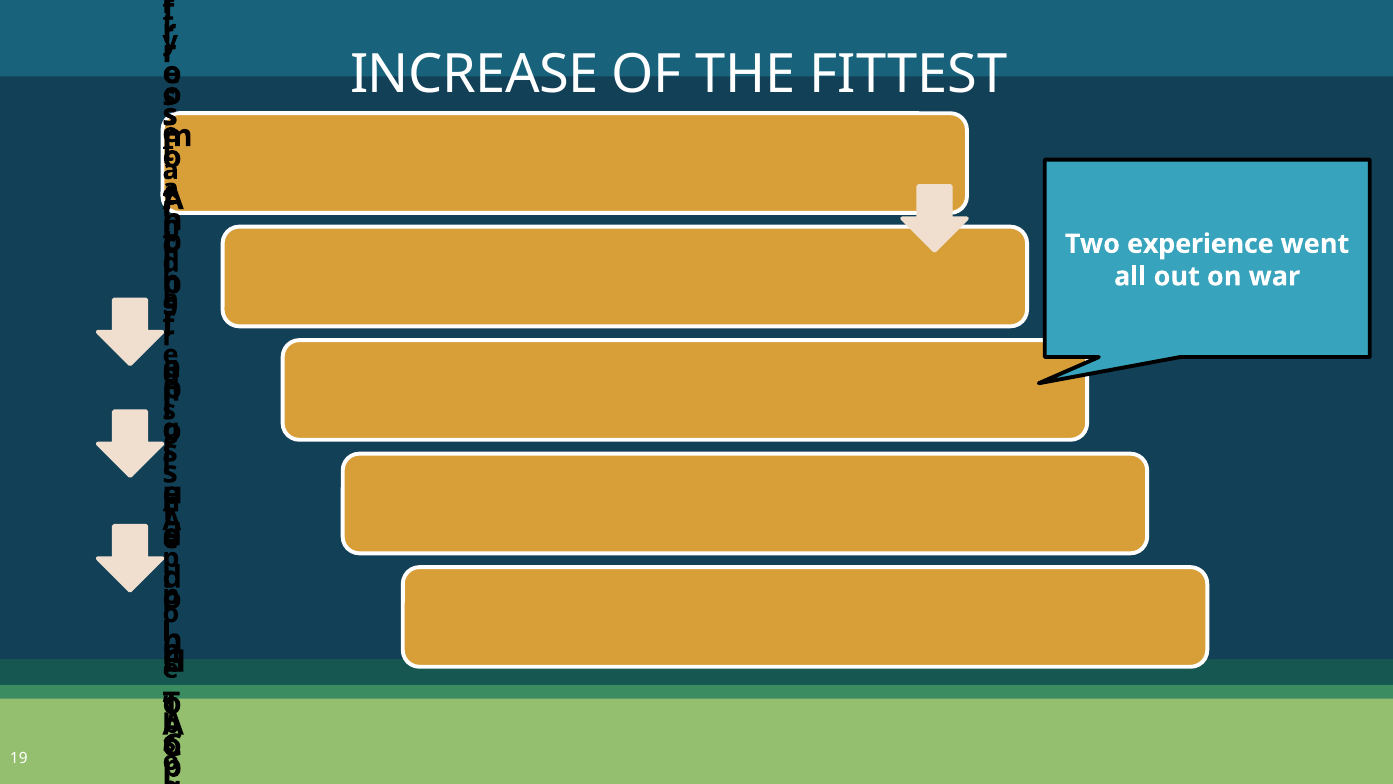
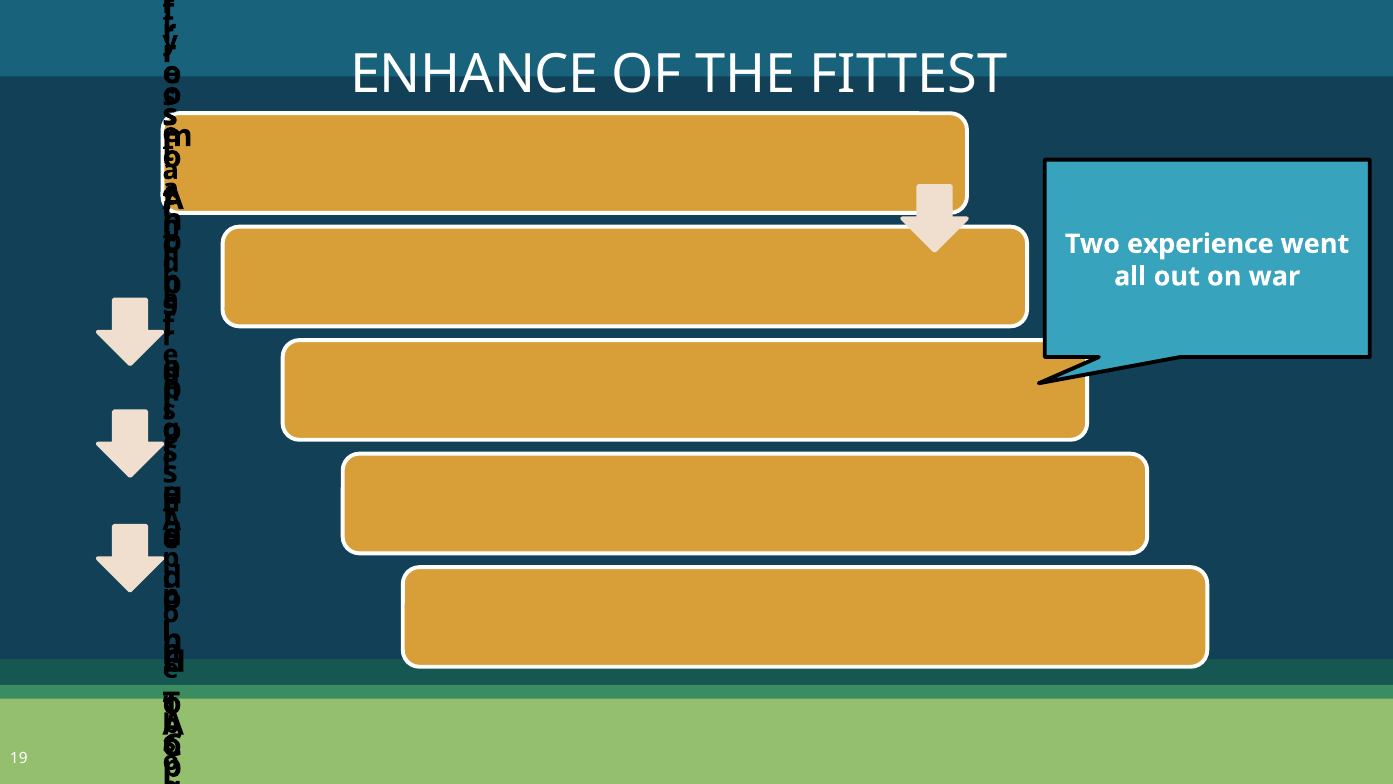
INCREASE: INCREASE -> ENHANCE
